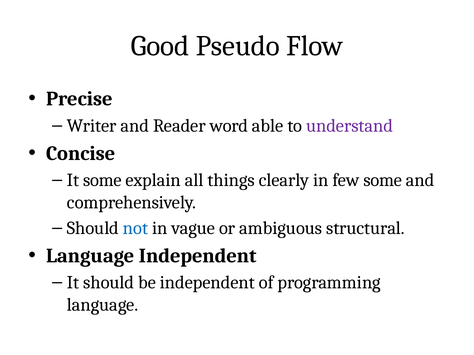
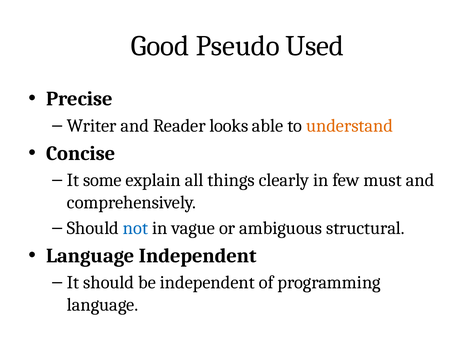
Flow: Flow -> Used
word: word -> looks
understand colour: purple -> orange
few some: some -> must
